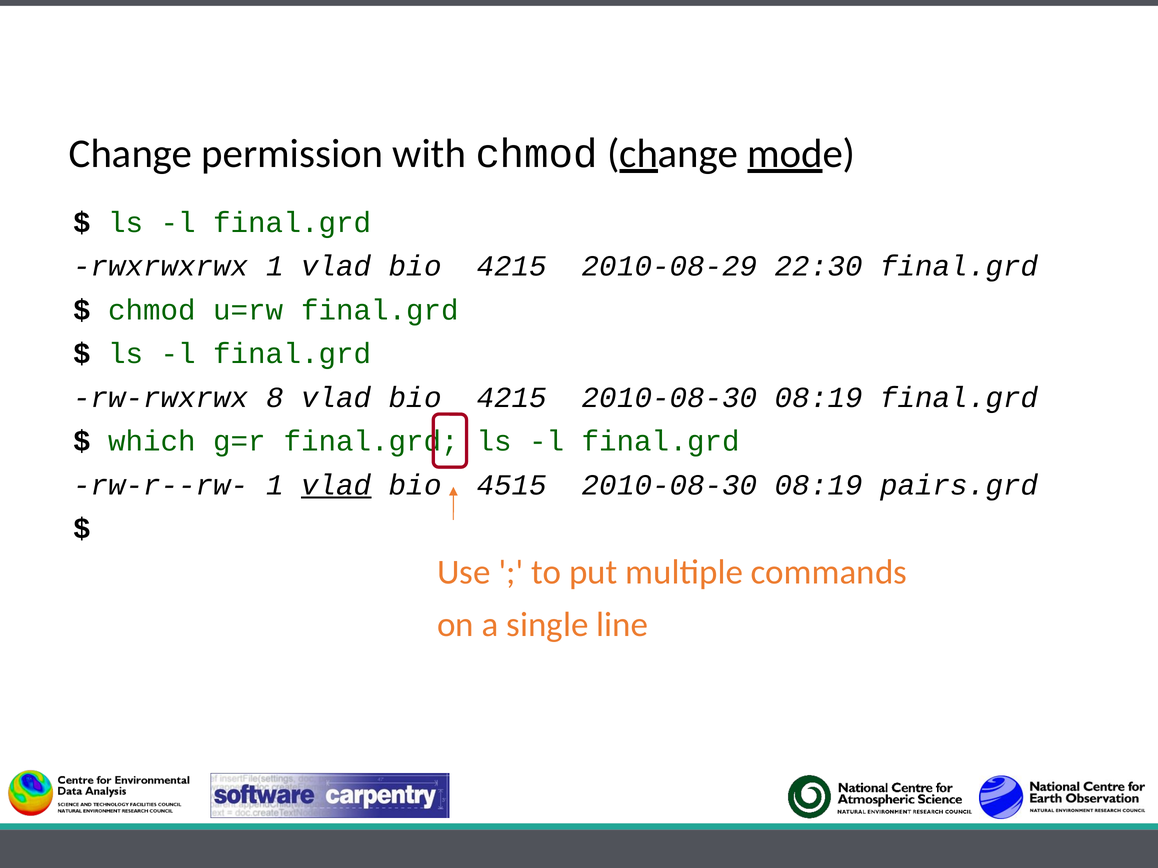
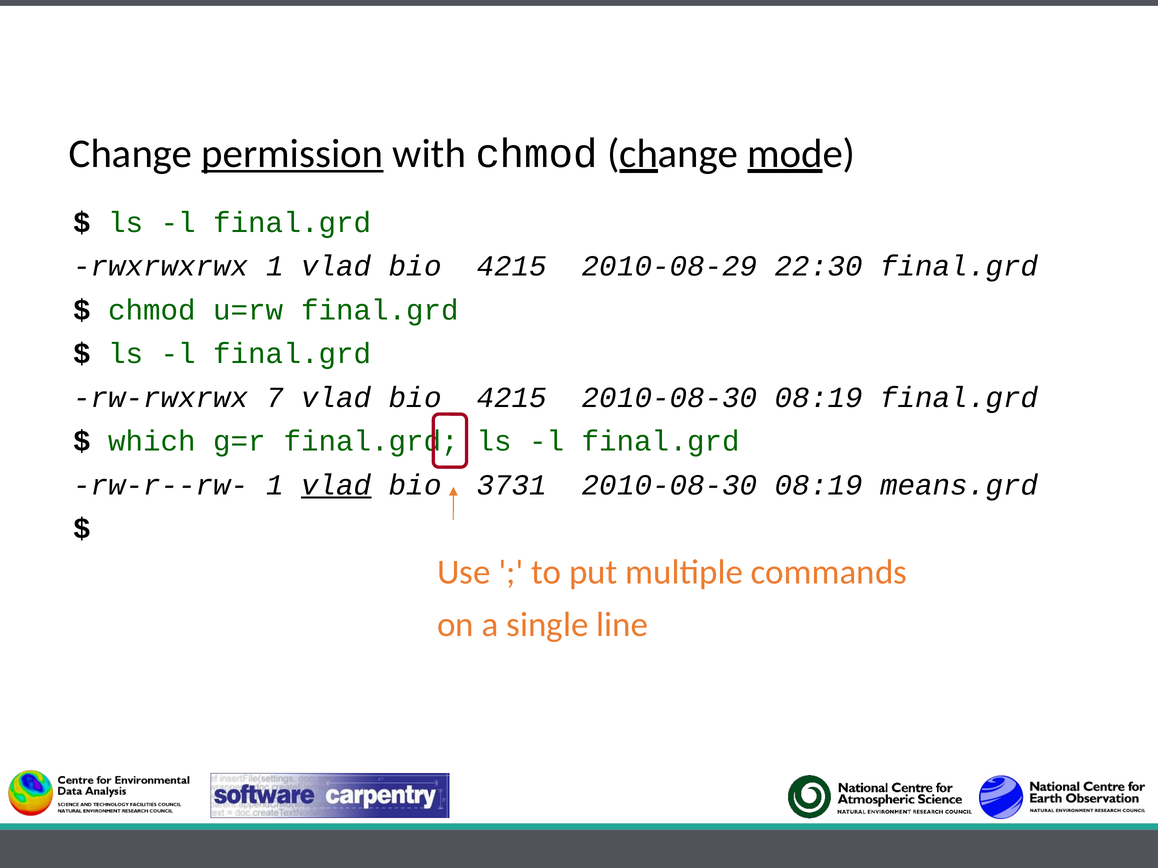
permission underline: none -> present
8: 8 -> 7
4515: 4515 -> 3731
pairs.grd: pairs.grd -> means.grd
